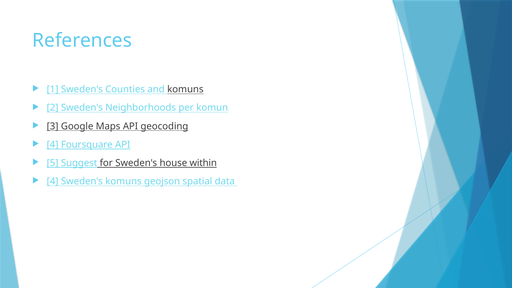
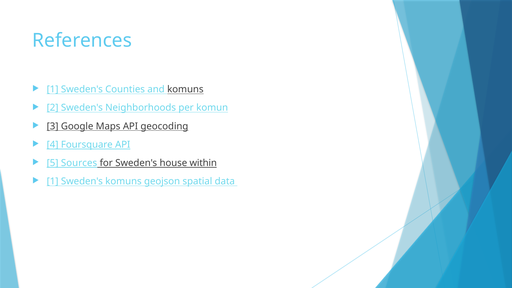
Suggest: Suggest -> Sources
4 at (53, 181): 4 -> 1
